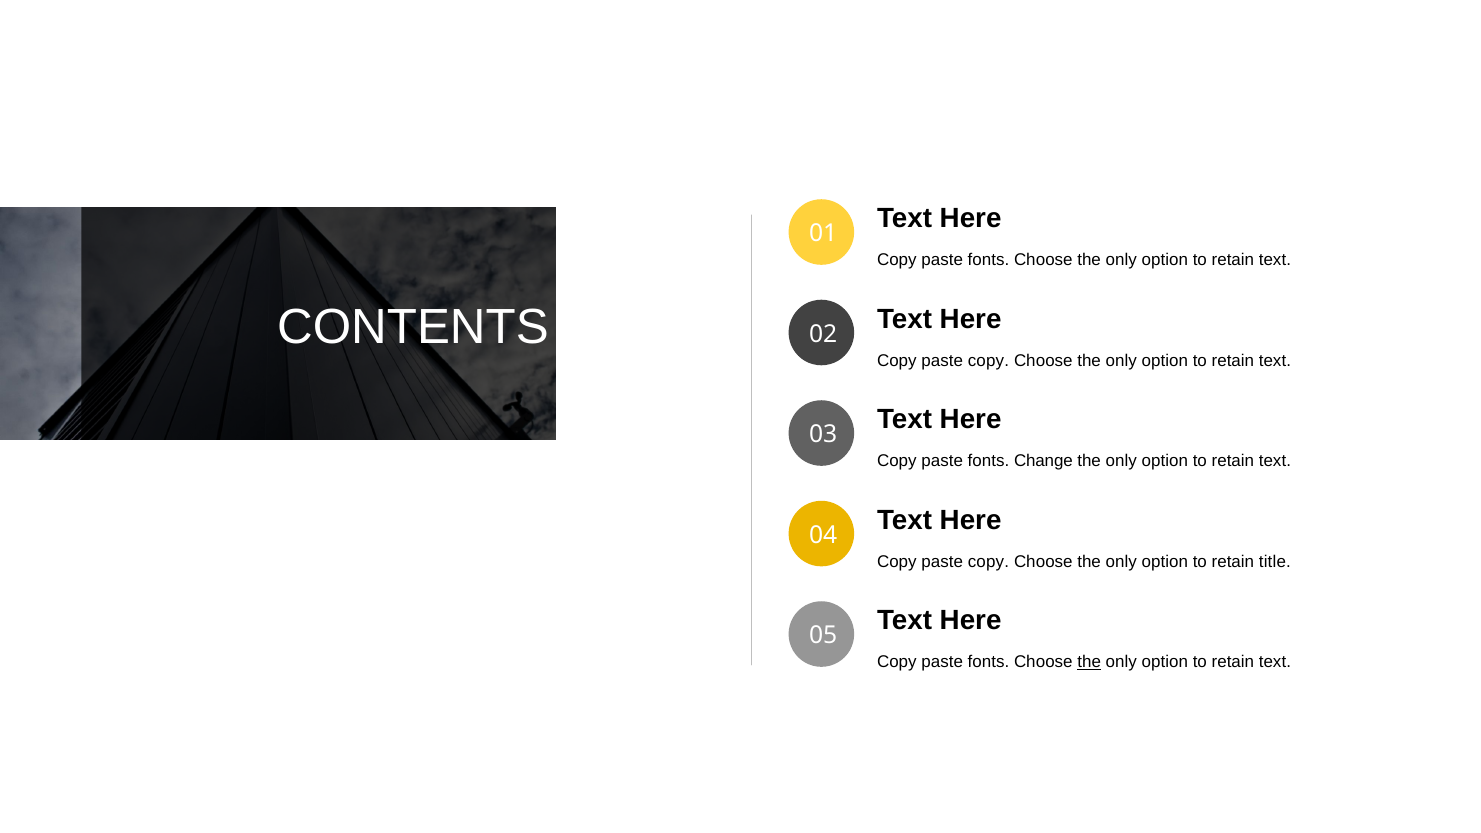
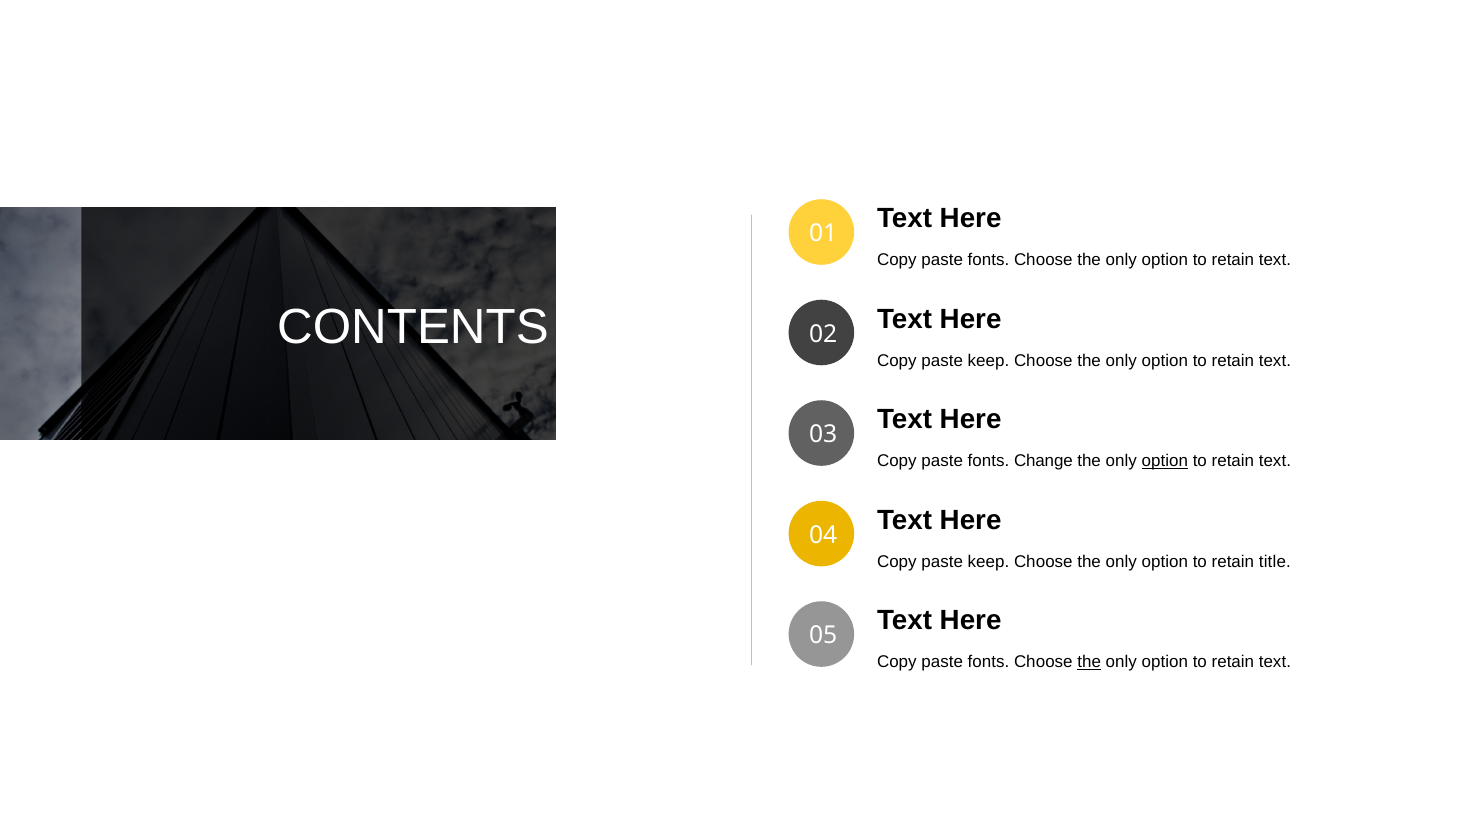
copy at (988, 361): copy -> keep
option at (1165, 461) underline: none -> present
copy at (988, 562): copy -> keep
